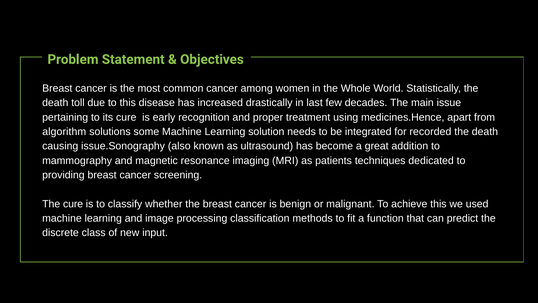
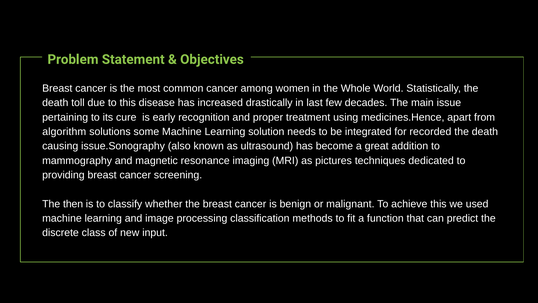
patients: patients -> pictures
The cure: cure -> then
